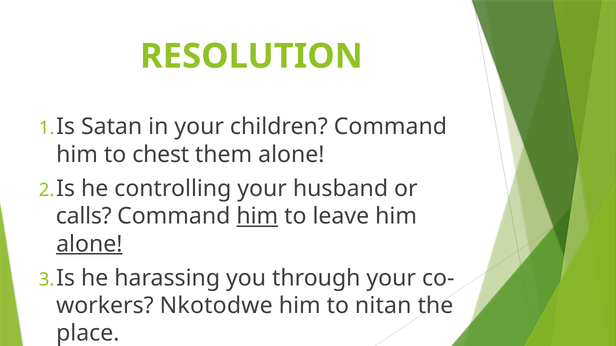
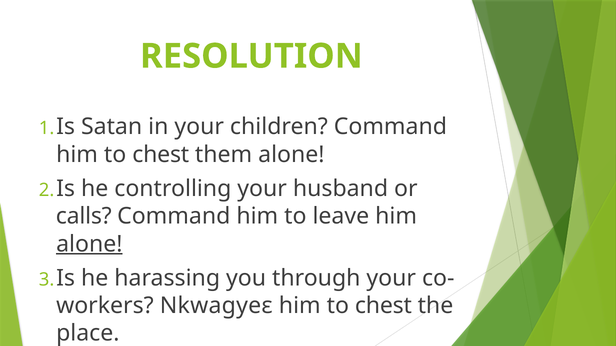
him at (257, 217) underline: present -> none
Nkotodwe: Nkotodwe -> Nkwagyeɛ
nitan at (383, 306): nitan -> chest
